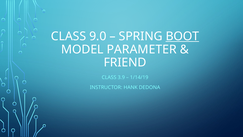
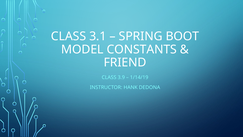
9.0: 9.0 -> 3.1
BOOT underline: present -> none
PARAMETER: PARAMETER -> CONSTANTS
